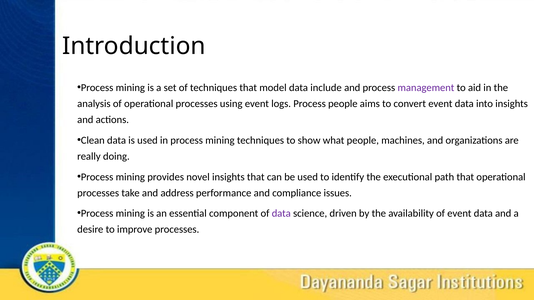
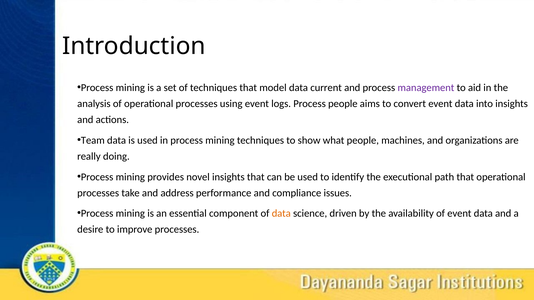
include: include -> current
Clean: Clean -> Team
data at (281, 214) colour: purple -> orange
